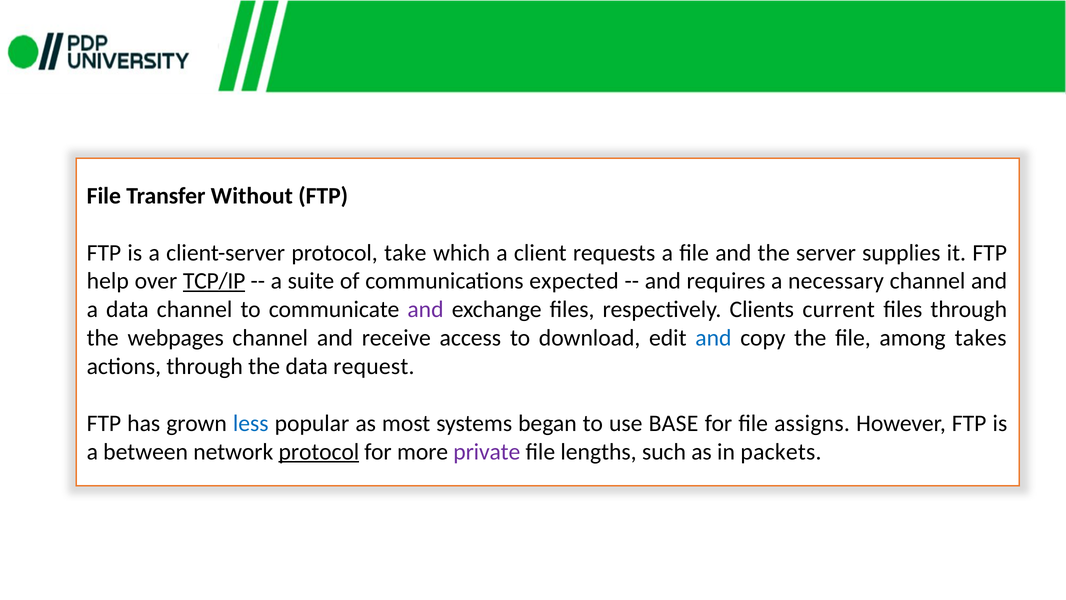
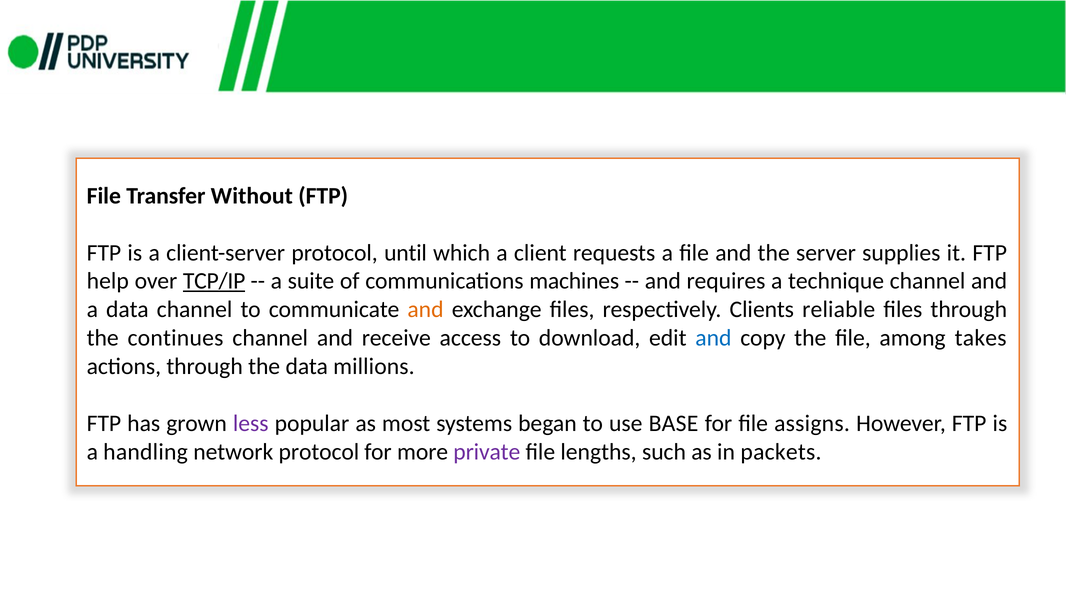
take: take -> until
expected: expected -> machines
necessary: necessary -> technique
and at (425, 309) colour: purple -> orange
current: current -> reliable
webpages: webpages -> continues
request: request -> millions
less colour: blue -> purple
between: between -> handling
protocol at (319, 451) underline: present -> none
